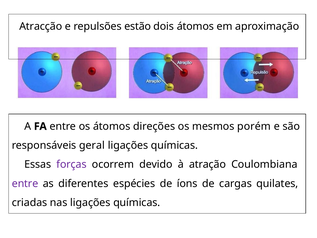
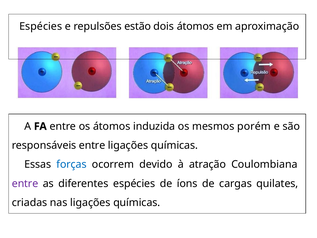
Atracção at (41, 26): Atracção -> Espécies
direções: direções -> induzida
responsáveis geral: geral -> entre
forças colour: purple -> blue
